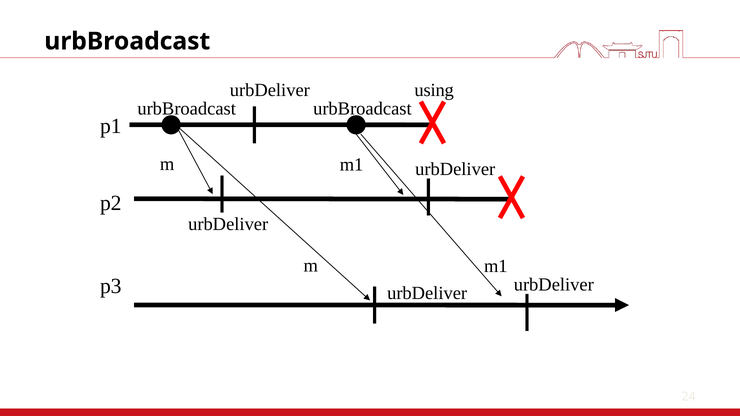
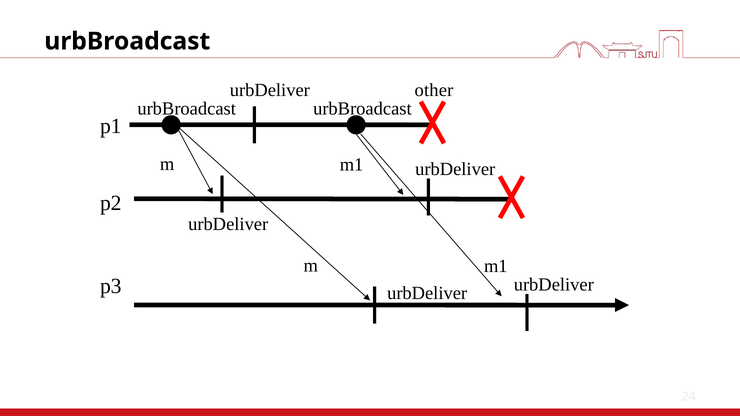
using: using -> other
